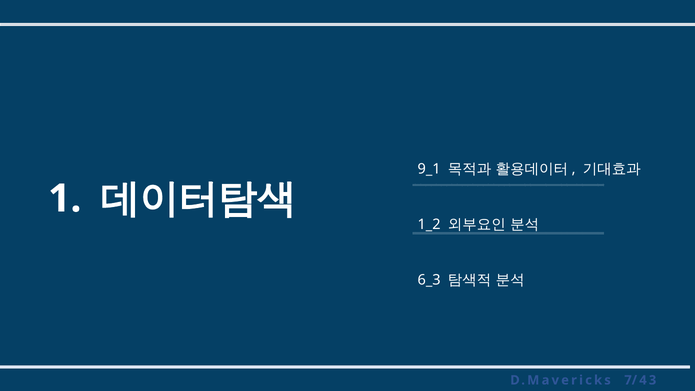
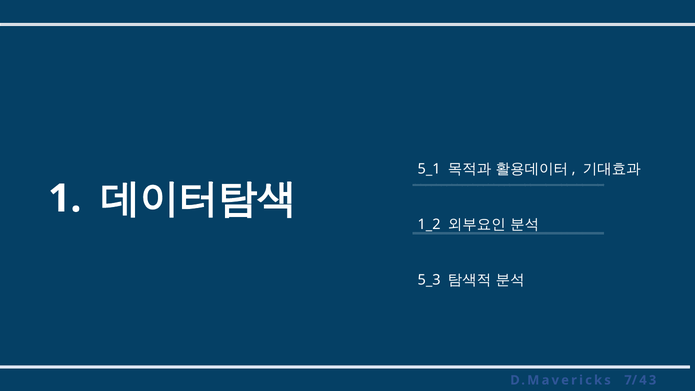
9_1: 9_1 -> 5_1
6_3: 6_3 -> 5_3
